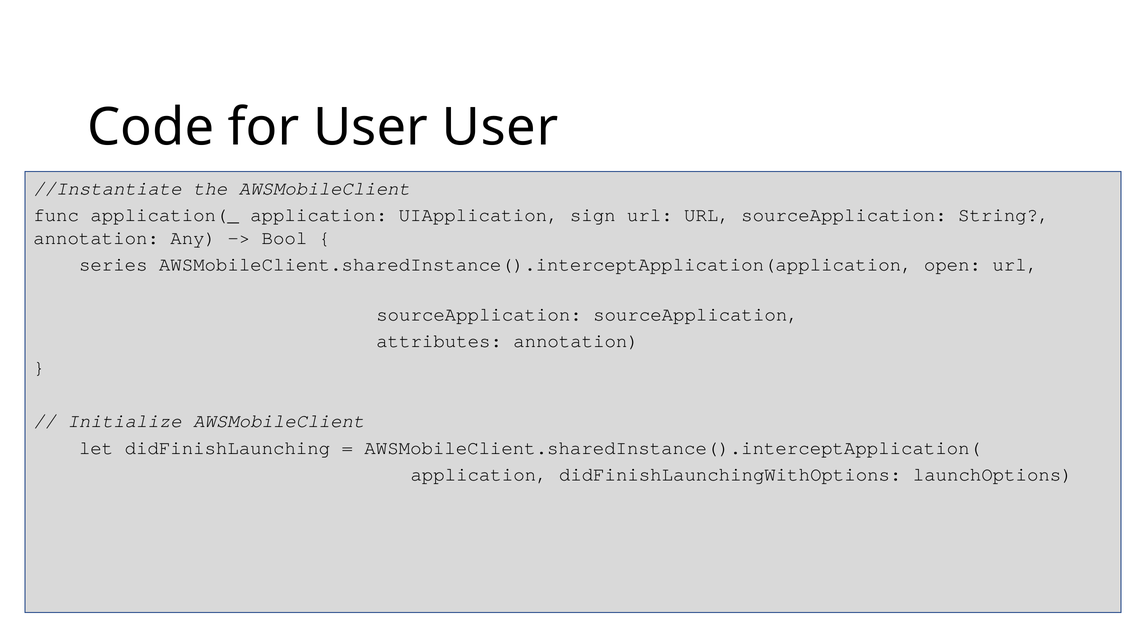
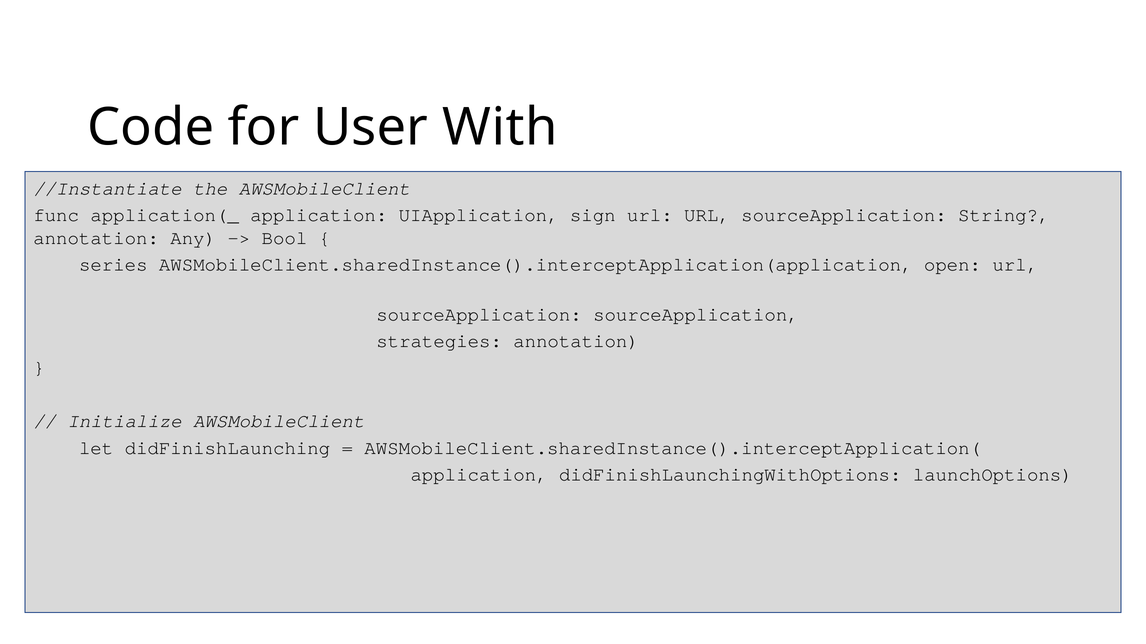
User User: User -> With
attributes: attributes -> strategies
